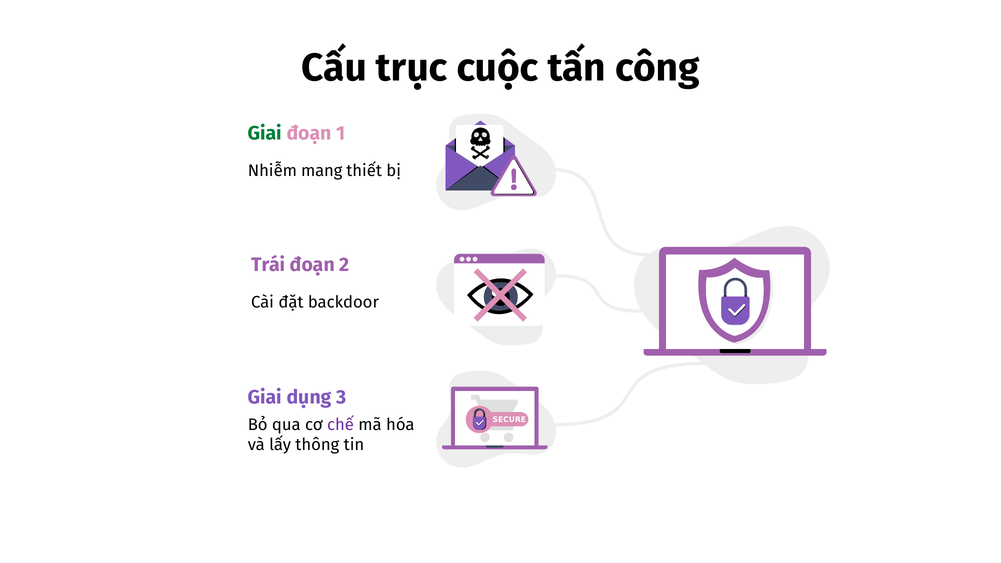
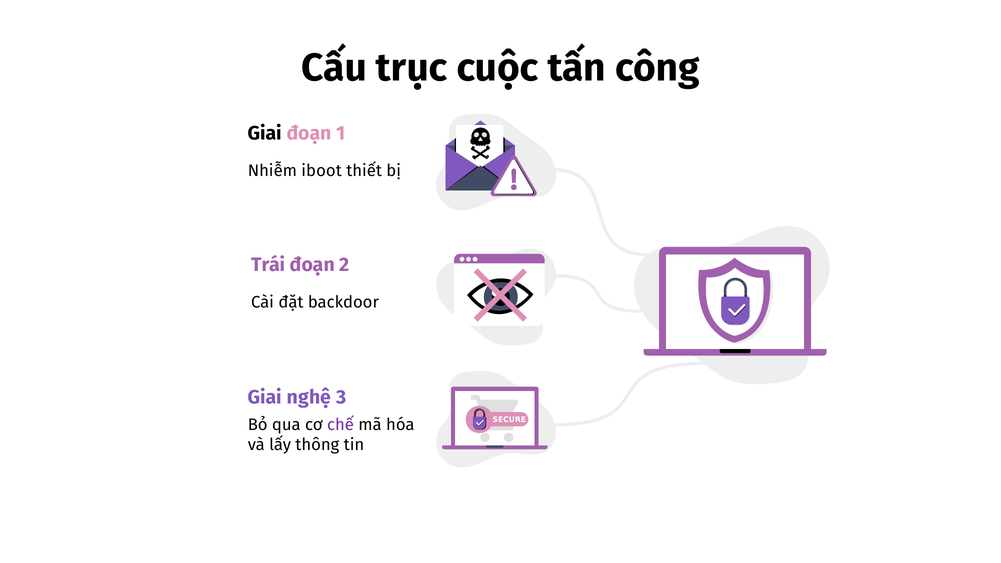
Giai at (265, 133) colour: green -> black
mang: mang -> iboot
dụng: dụng -> nghệ
